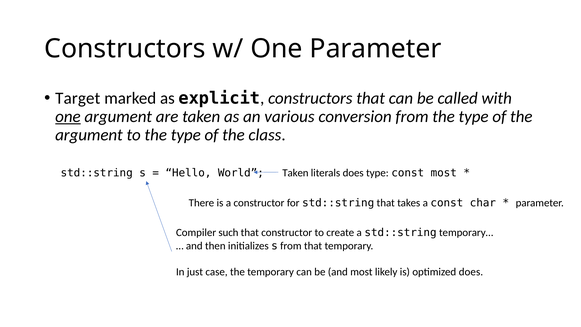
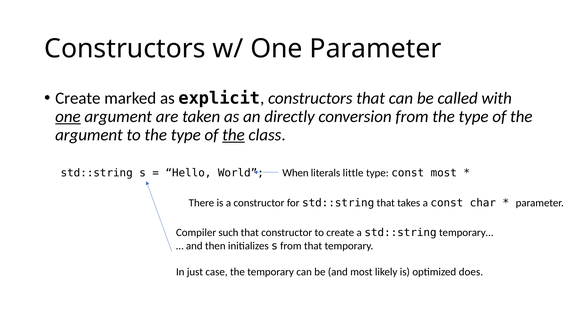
Target at (78, 98): Target -> Create
various: various -> directly
the at (233, 135) underline: none -> present
World Taken: Taken -> When
literals does: does -> little
